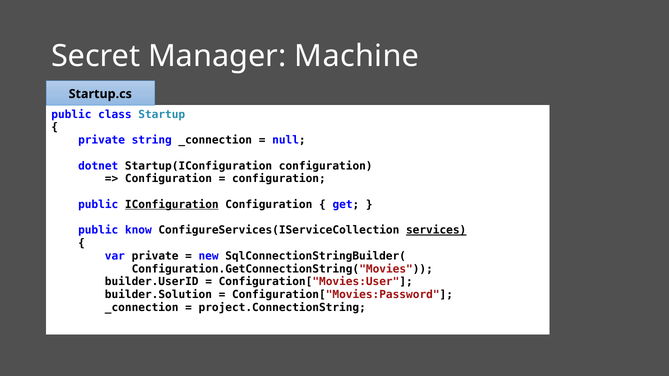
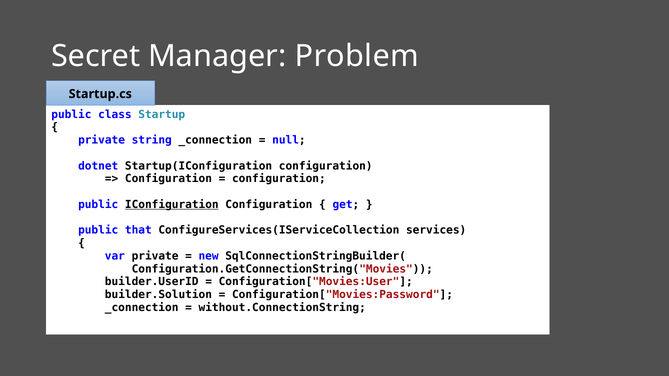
Machine: Machine -> Problem
know: know -> that
services underline: present -> none
project.ConnectionString: project.ConnectionString -> without.ConnectionString
